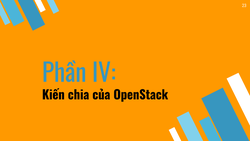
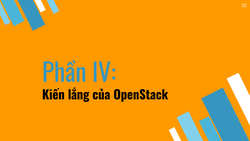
chia: chia -> lắng
